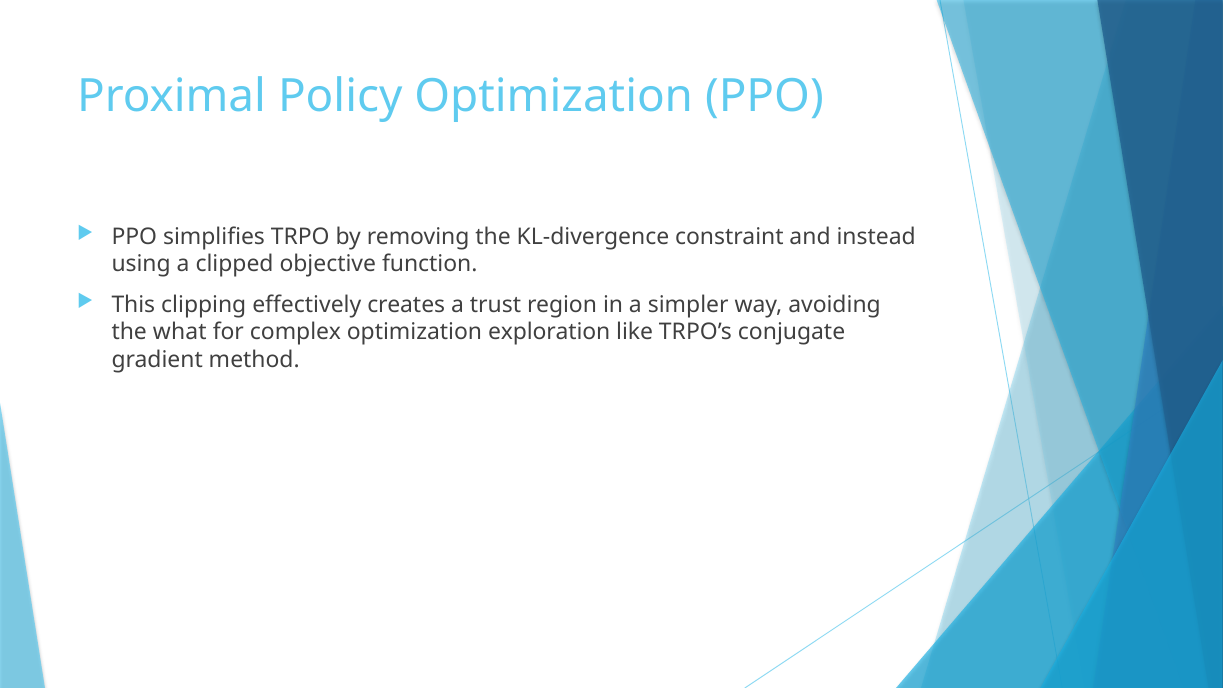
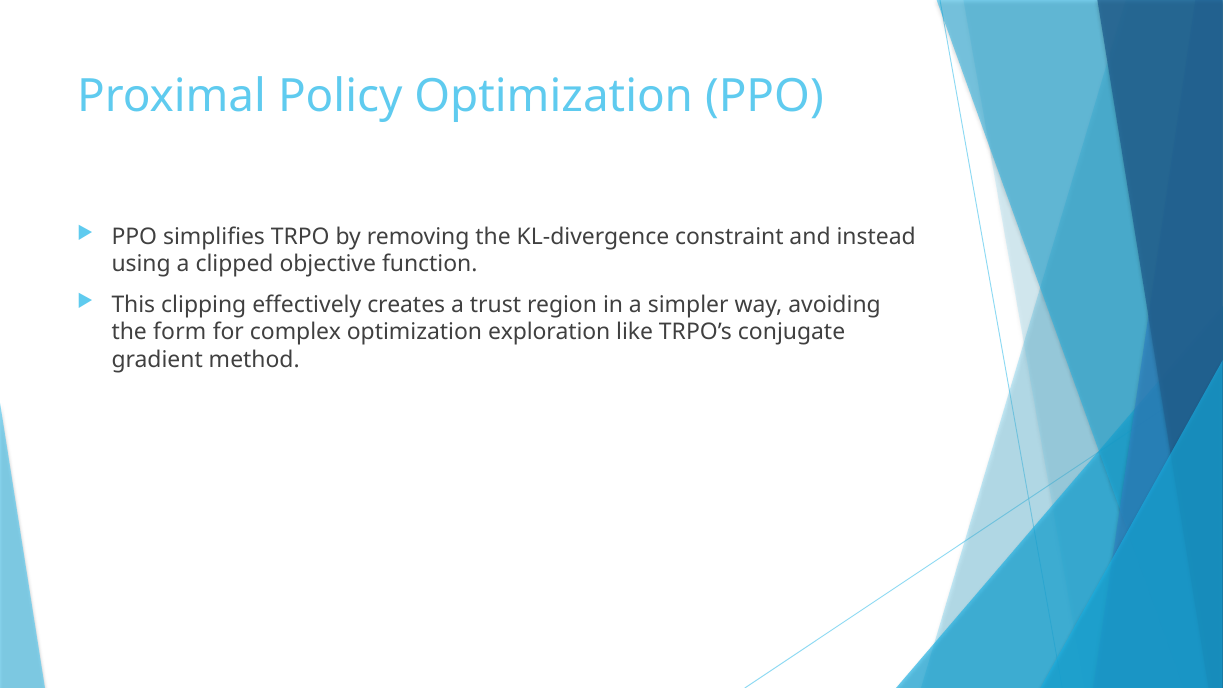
what: what -> form
